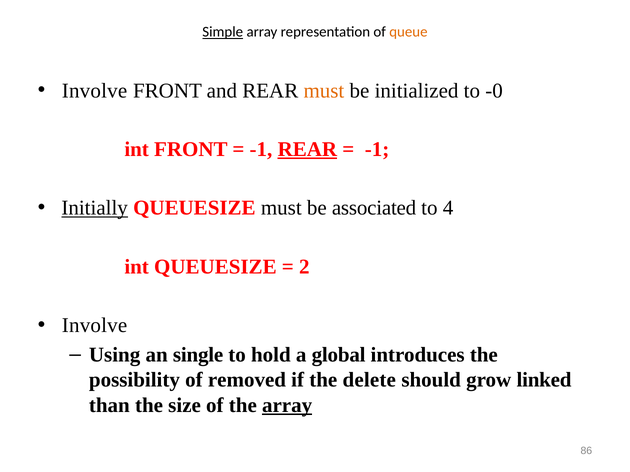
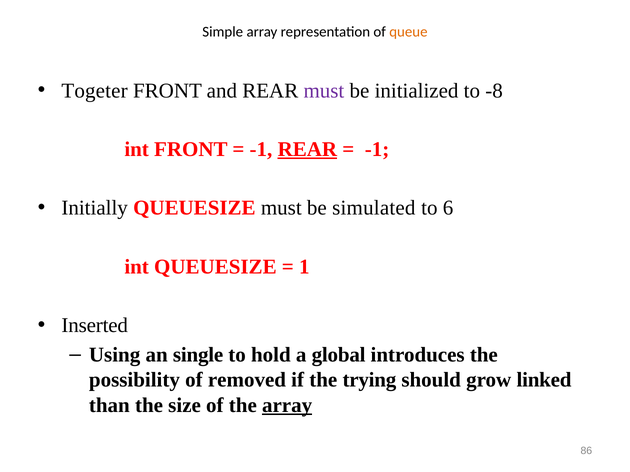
Simple underline: present -> none
Involve at (95, 91): Involve -> Togeter
must at (324, 91) colour: orange -> purple
-0: -0 -> -8
Initially underline: present -> none
associated: associated -> simulated
4: 4 -> 6
2: 2 -> 1
Involve at (95, 326): Involve -> Inserted
delete: delete -> trying
